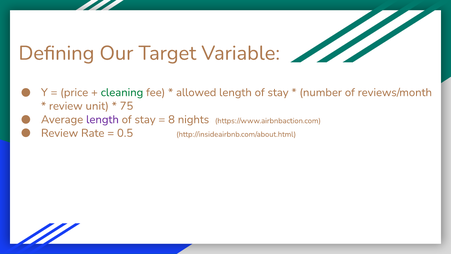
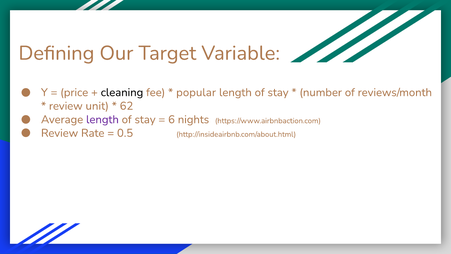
cleaning colour: green -> black
allowed: allowed -> popular
75: 75 -> 62
8: 8 -> 6
